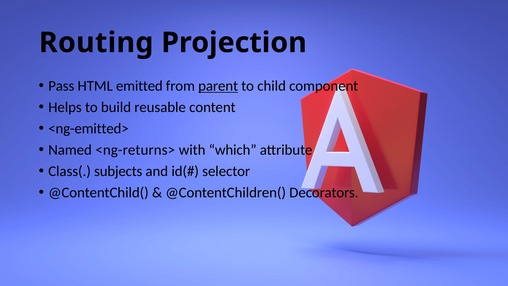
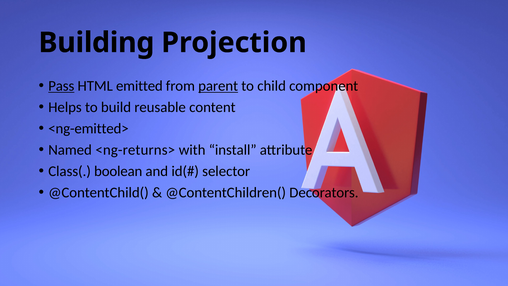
Routing: Routing -> Building
Pass underline: none -> present
which: which -> install
subjects: subjects -> boolean
